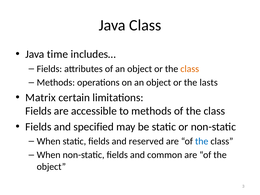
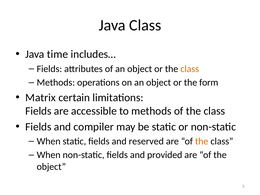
lasts: lasts -> form
specified: specified -> compiler
the at (202, 141) colour: blue -> orange
common: common -> provided
